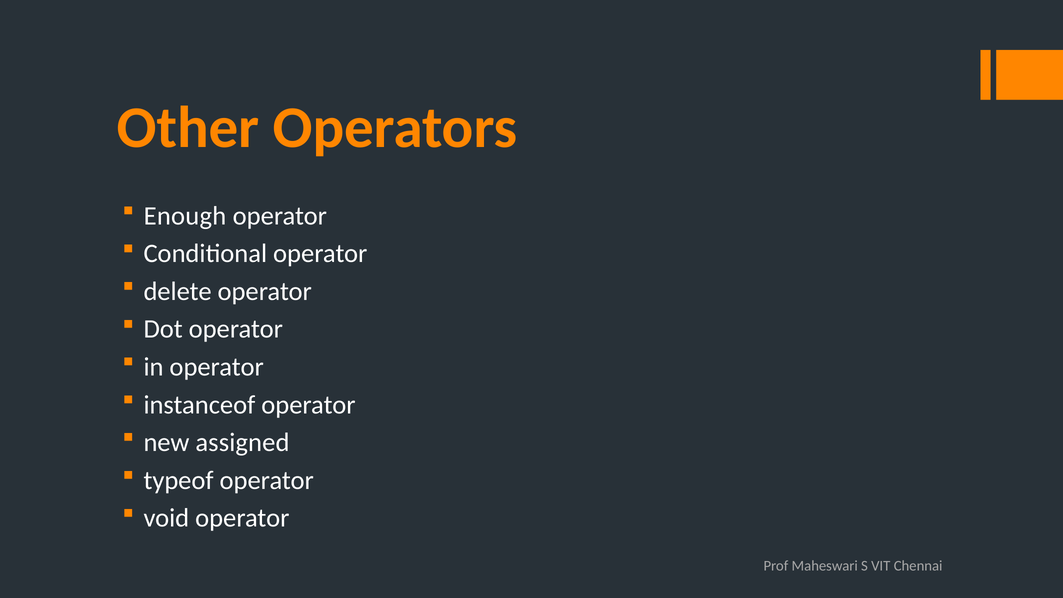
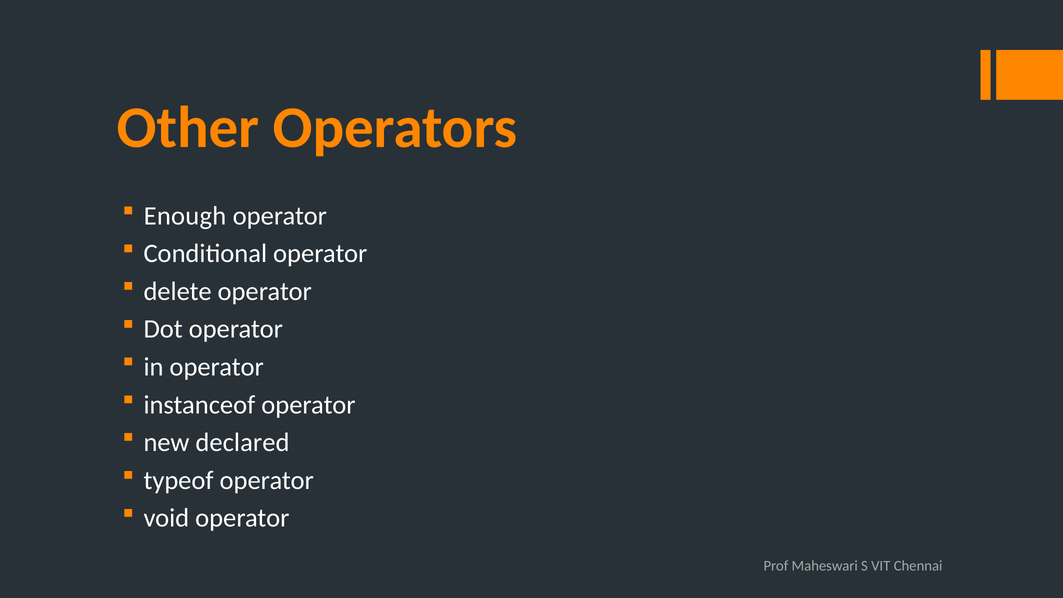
assigned: assigned -> declared
